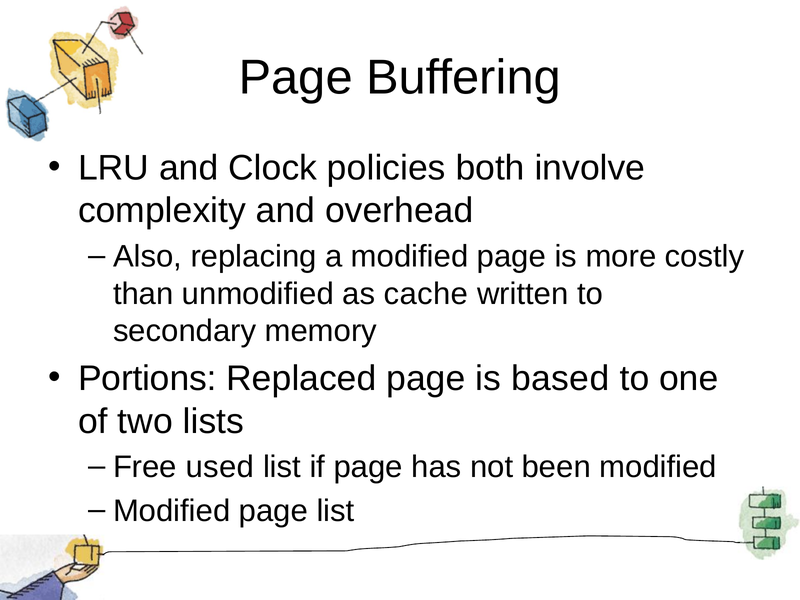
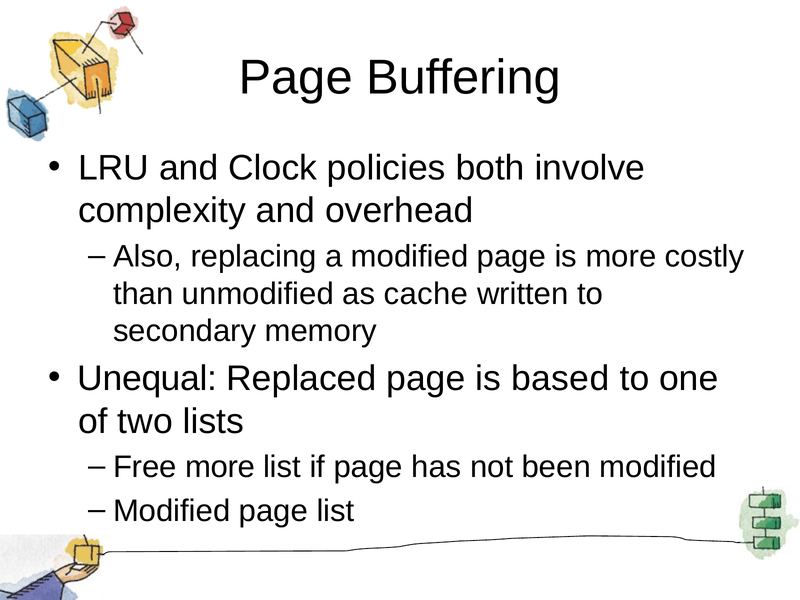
Portions: Portions -> Unequal
Free used: used -> more
